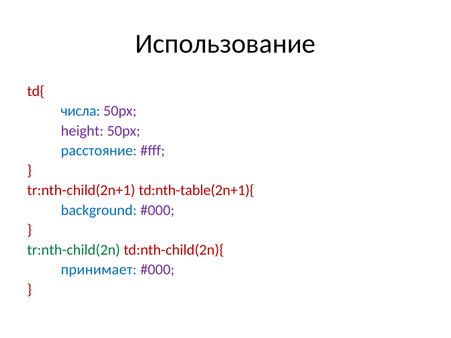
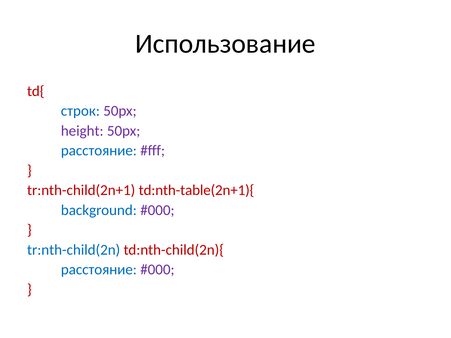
числа: числа -> строк
tr:nth-child(2n colour: green -> blue
принимает at (99, 270): принимает -> расстояние
